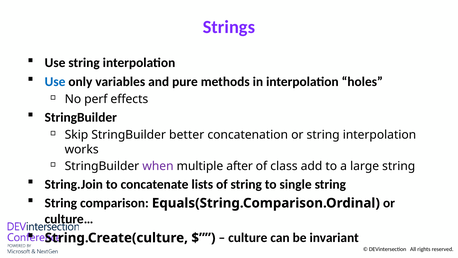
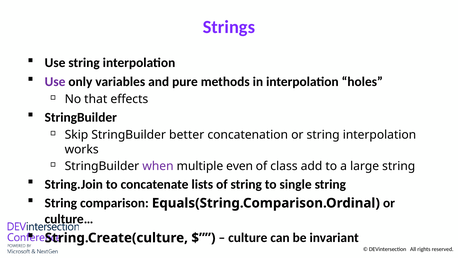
Use at (55, 81) colour: blue -> purple
perf: perf -> that
after: after -> even
